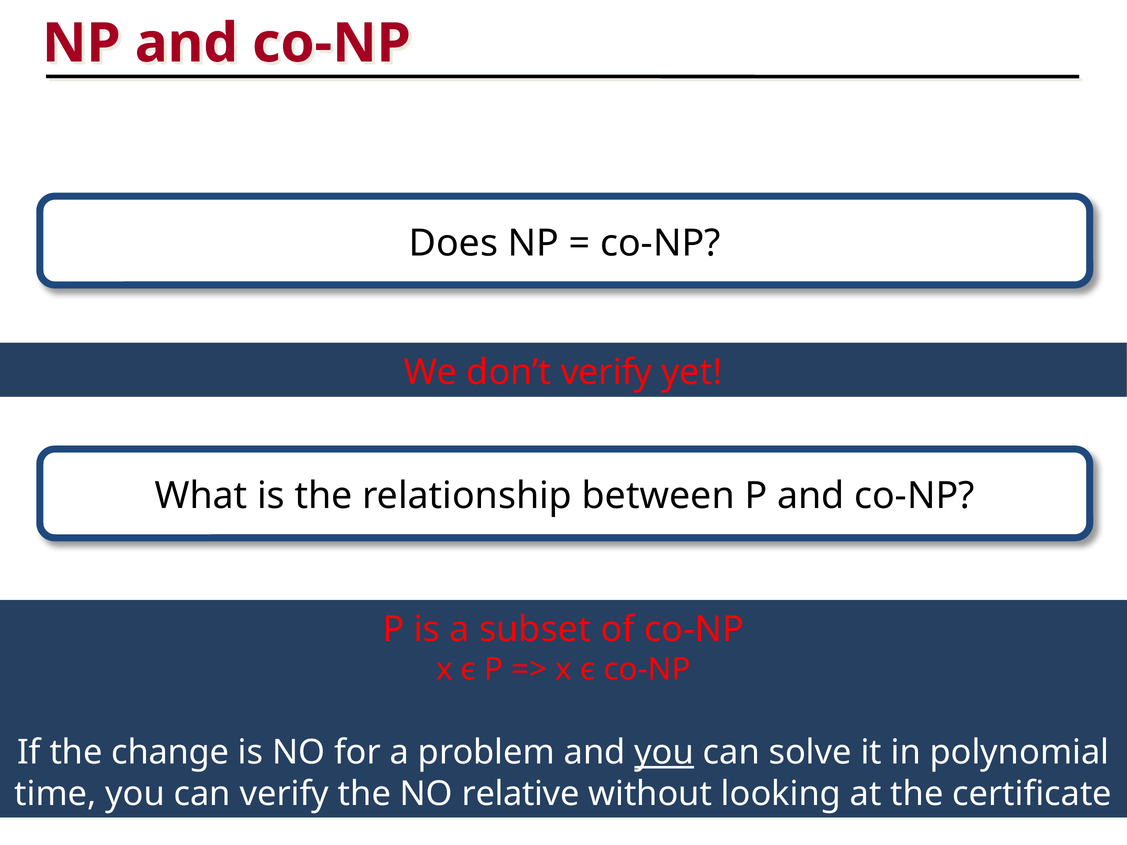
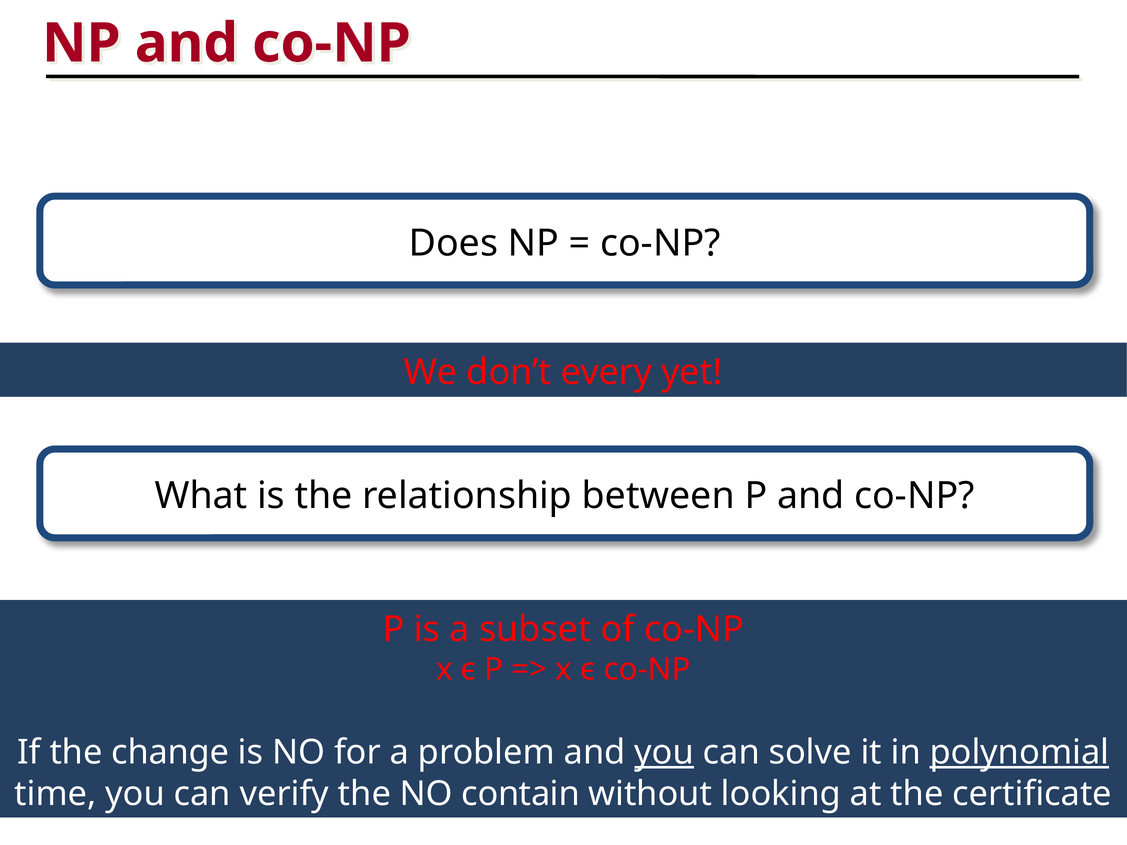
don’t verify: verify -> every
polynomial underline: none -> present
relative: relative -> contain
